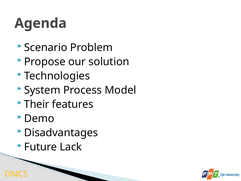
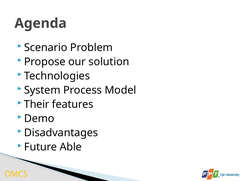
Lack: Lack -> Able
